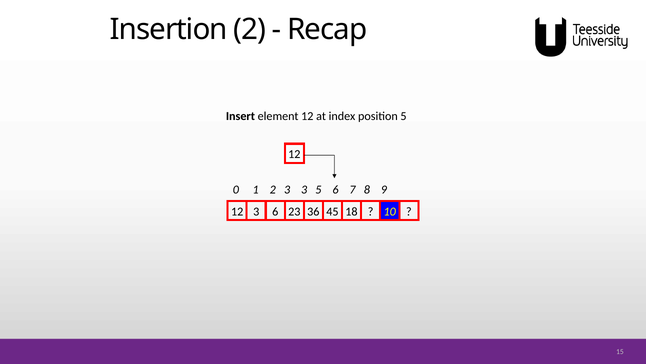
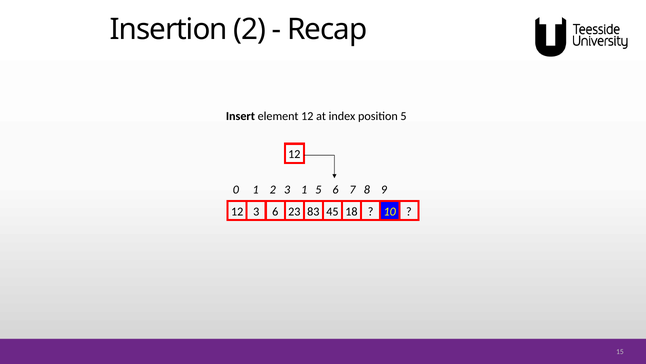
3 3: 3 -> 1
36: 36 -> 83
